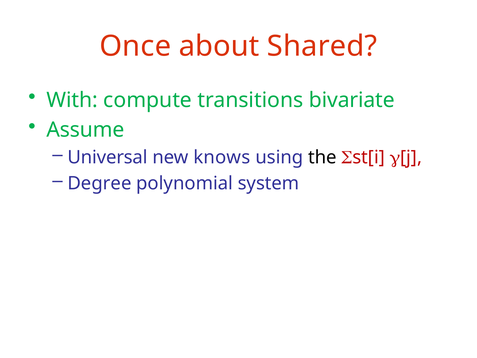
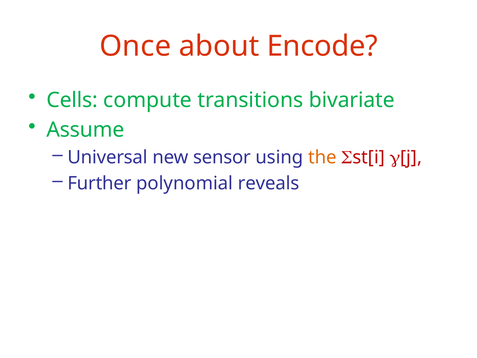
Shared: Shared -> Encode
With: With -> Cells
knows: knows -> sensor
the colour: black -> orange
Degree: Degree -> Further
system: system -> reveals
